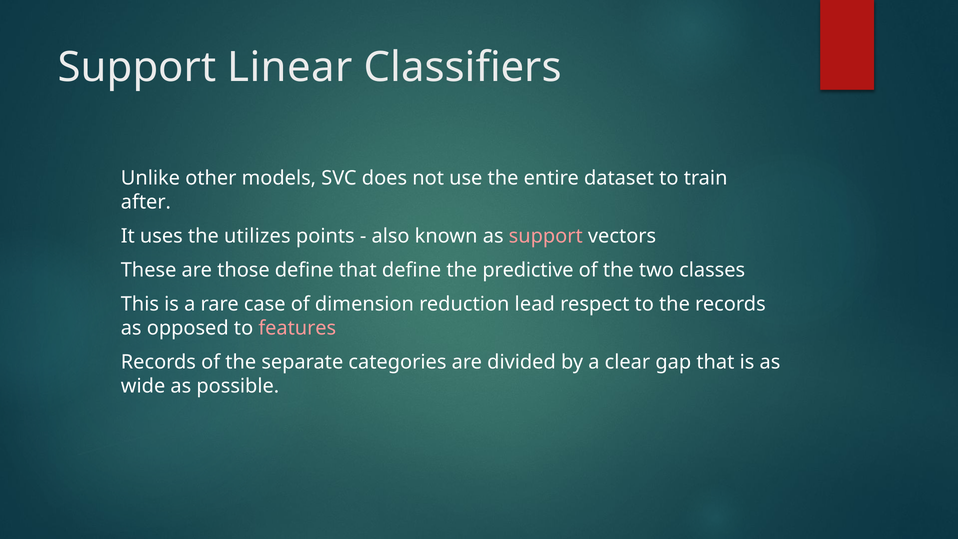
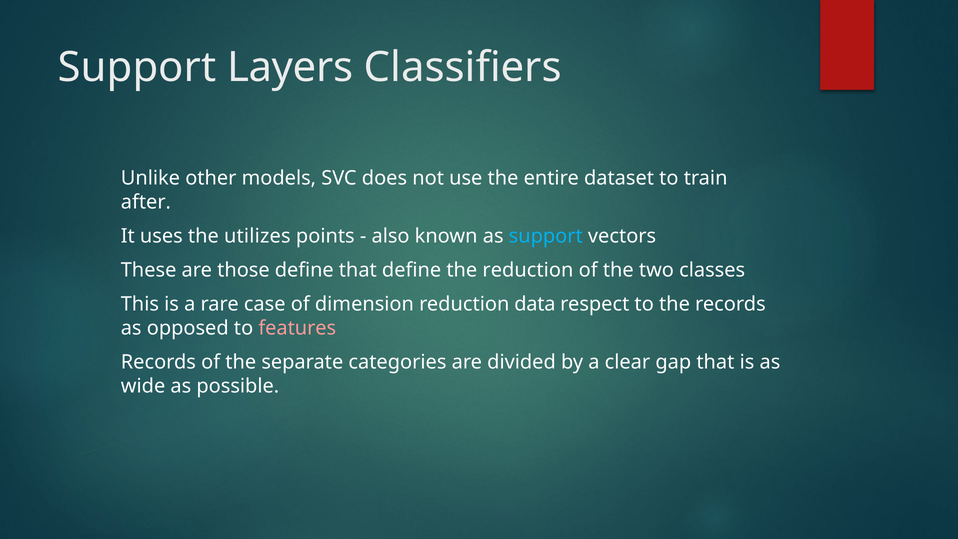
Linear: Linear -> Layers
support at (546, 236) colour: pink -> light blue
the predictive: predictive -> reduction
lead: lead -> data
